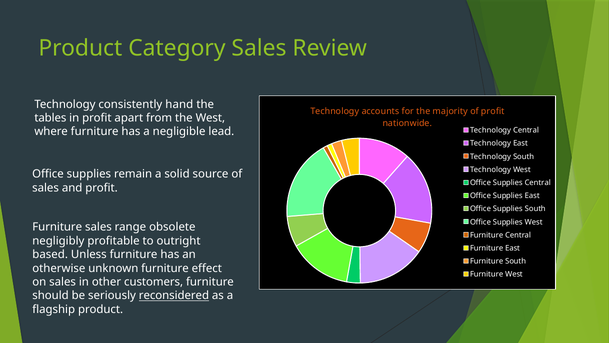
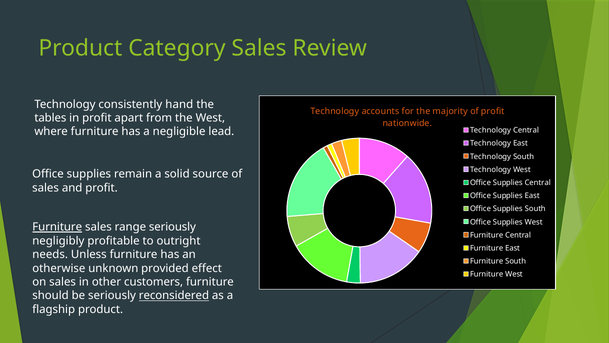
Furniture at (57, 227) underline: none -> present
range obsolete: obsolete -> seriously
based: based -> needs
unknown furniture: furniture -> provided
